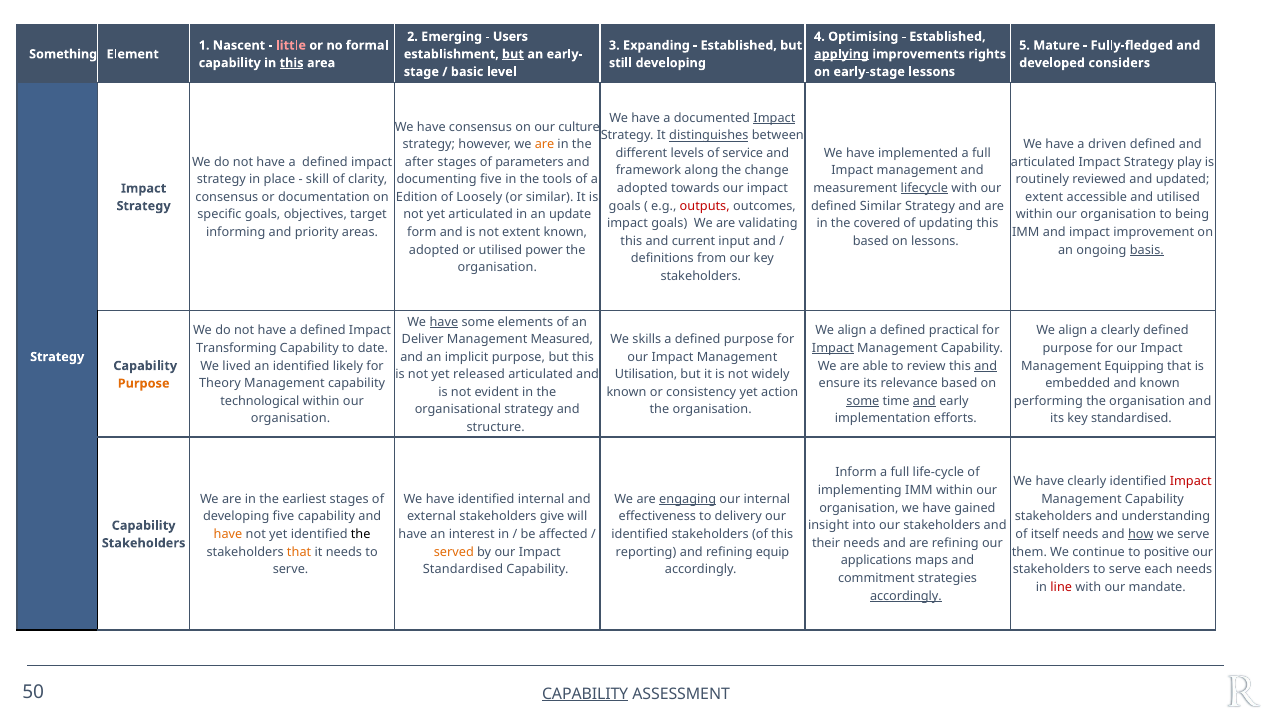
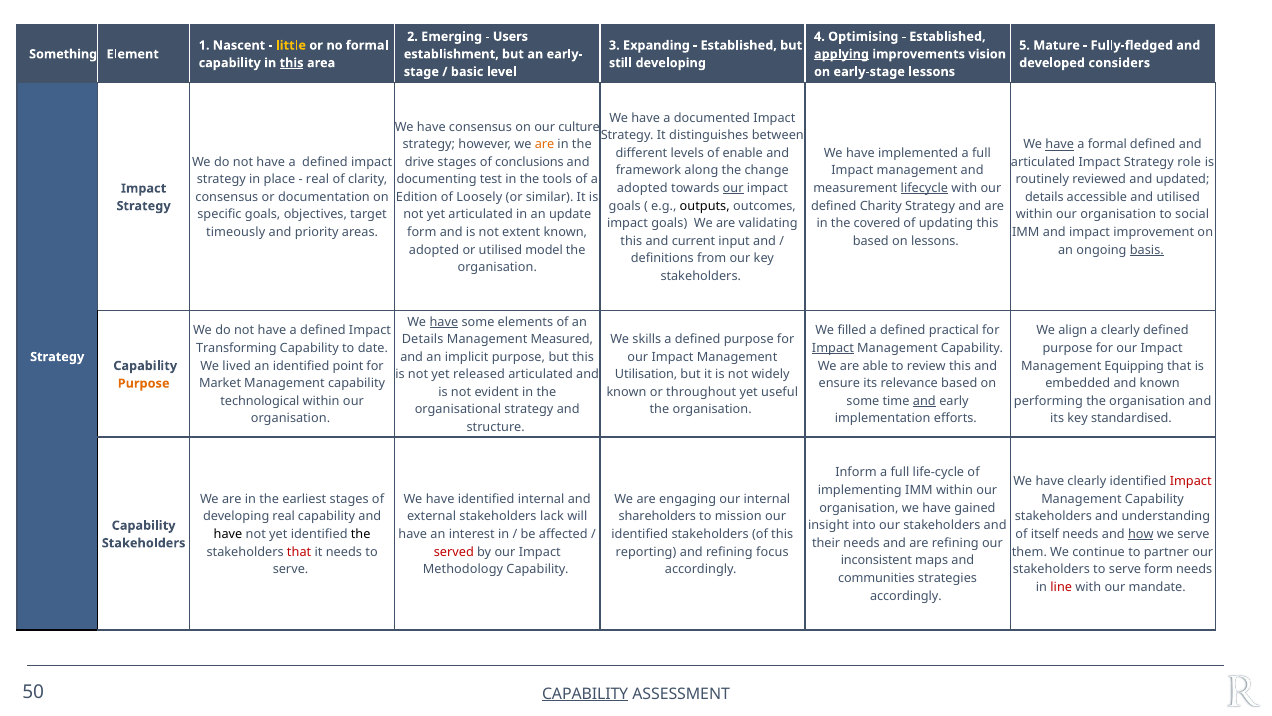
little colour: pink -> yellow
but at (513, 54) underline: present -> none
rights: rights -> vision
Impact at (774, 118) underline: present -> none
distinguishes underline: present -> none
have at (1060, 144) underline: none -> present
a driven: driven -> formal
service: service -> enable
after: after -> drive
parameters: parameters -> conclusions
play: play -> role
skill at (318, 179): skill -> real
documenting five: five -> test
our at (733, 188) underline: none -> present
extent at (1044, 197): extent -> details
outputs colour: red -> black
defined Similar: Similar -> Charity
being: being -> social
informing: informing -> timeously
power: power -> model
align at (852, 330): align -> filled
Deliver at (423, 339): Deliver -> Details
likely: likely -> point
and at (986, 366) underline: present -> none
Theory: Theory -> Market
consistency: consistency -> throughout
action: action -> useful
some at (863, 401) underline: present -> none
engaging underline: present -> none
developing five: five -> real
give: give -> lack
effectiveness: effectiveness -> shareholders
delivery: delivery -> mission
have at (228, 534) colour: orange -> black
that at (299, 552) colour: orange -> red
served colour: orange -> red
equip: equip -> focus
positive: positive -> partner
applications: applications -> inconsistent
Standardised at (463, 569): Standardised -> Methodology
serve each: each -> form
commitment: commitment -> communities
accordingly at (906, 595) underline: present -> none
